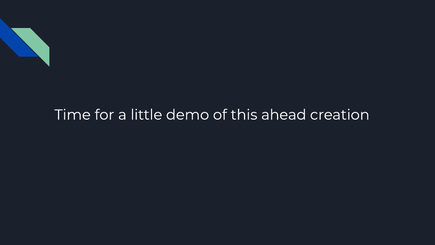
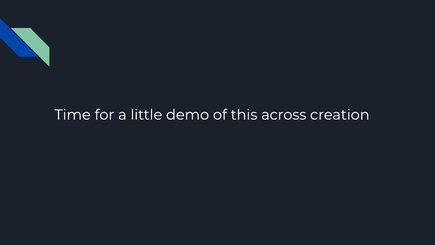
ahead: ahead -> across
